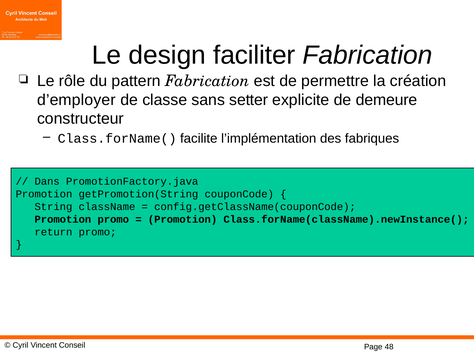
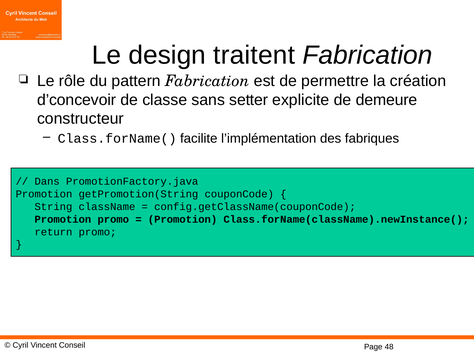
faciliter: faciliter -> traitent
d’employer: d’employer -> d’concevoir
